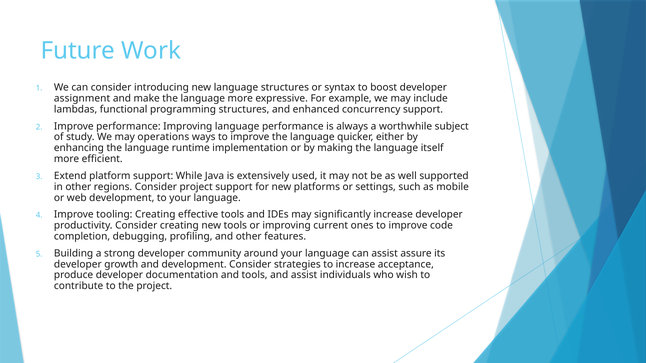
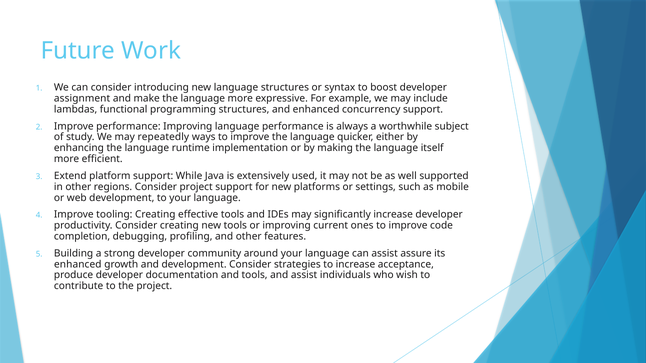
operations: operations -> repeatedly
developer at (78, 265): developer -> enhanced
